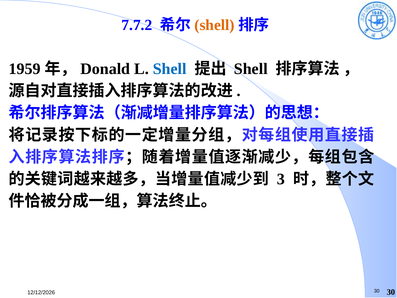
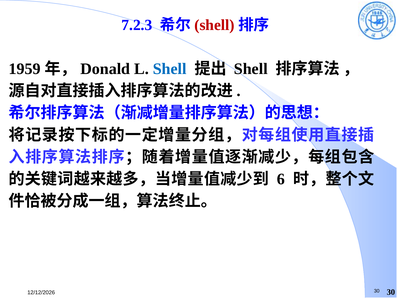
7.7.2: 7.7.2 -> 7.2.3
shell at (214, 25) colour: orange -> red
3: 3 -> 6
